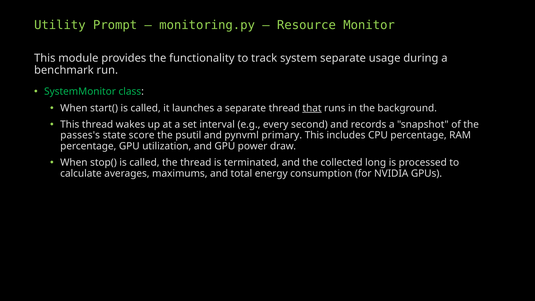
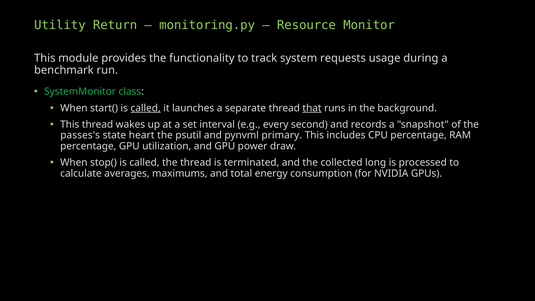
Prompt: Prompt -> Return
system separate: separate -> requests
called at (146, 108) underline: none -> present
score: score -> heart
